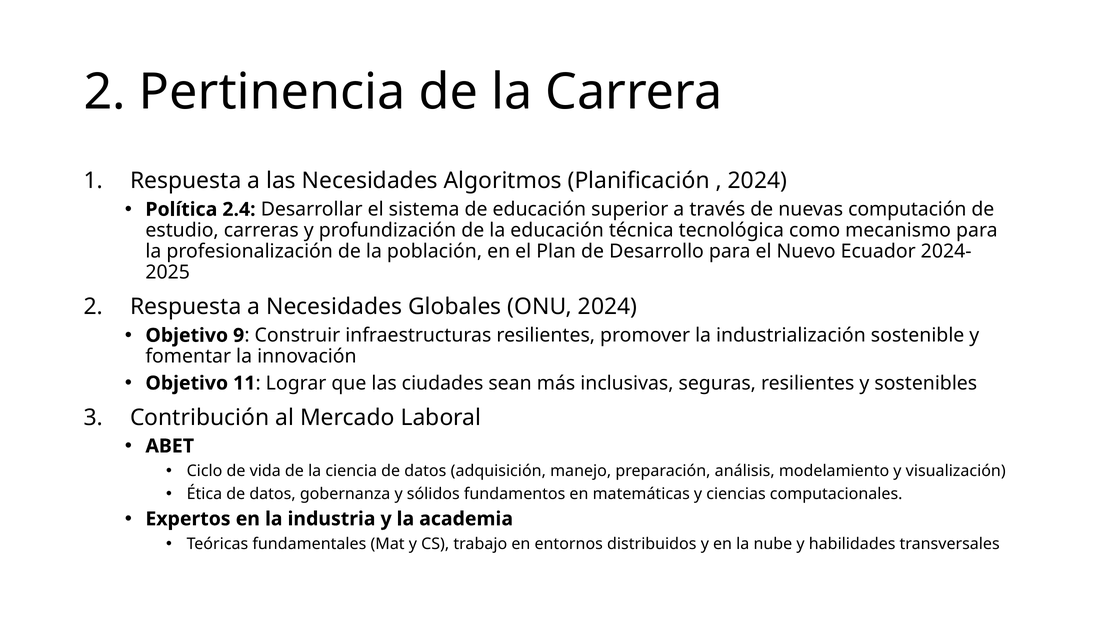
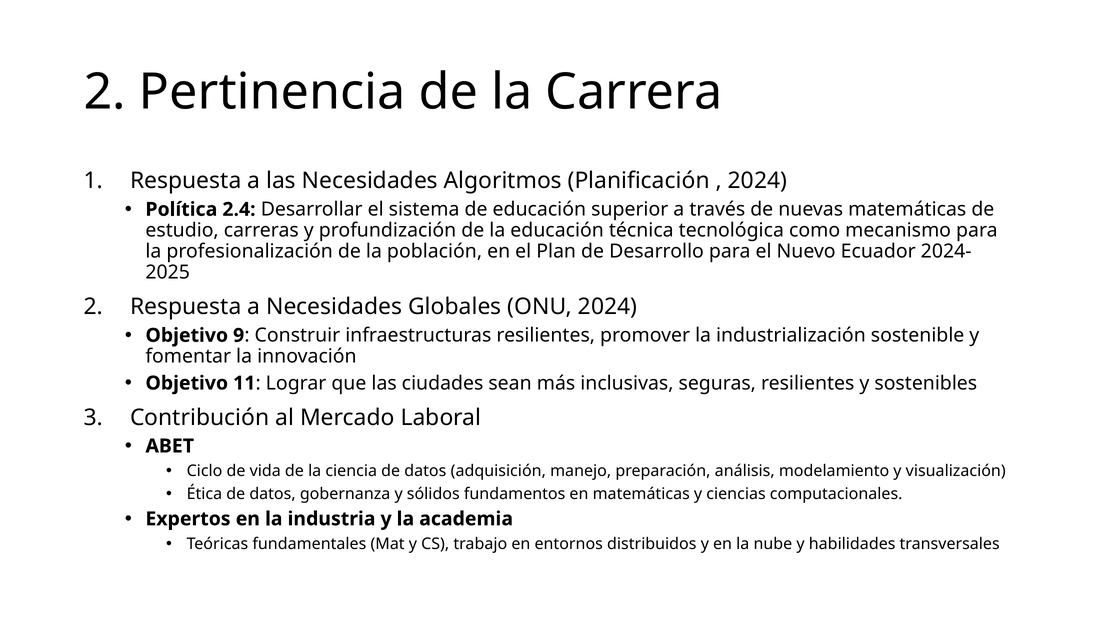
nuevas computación: computación -> matemáticas
